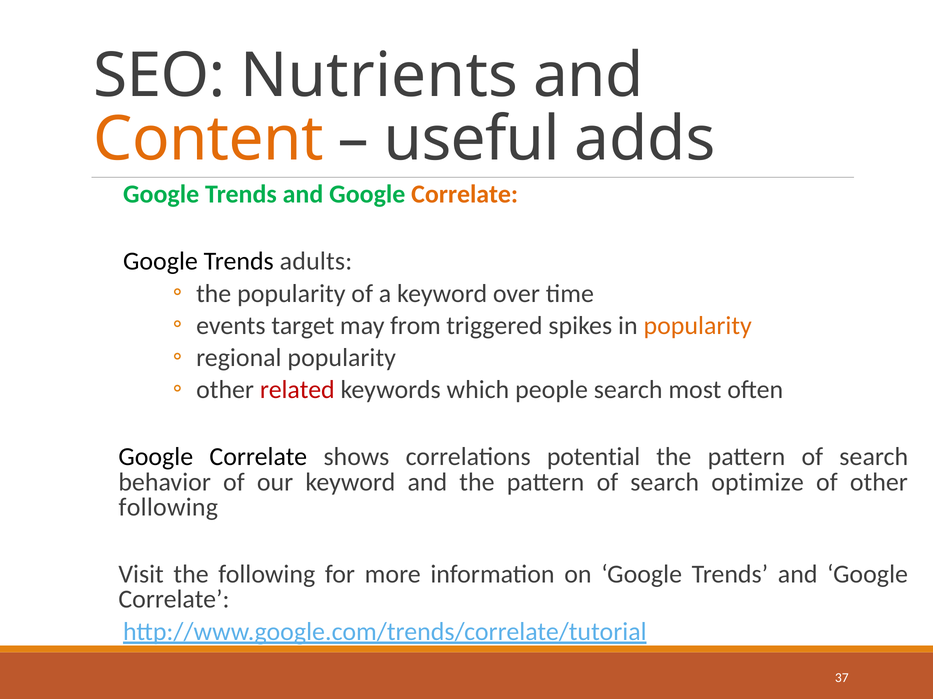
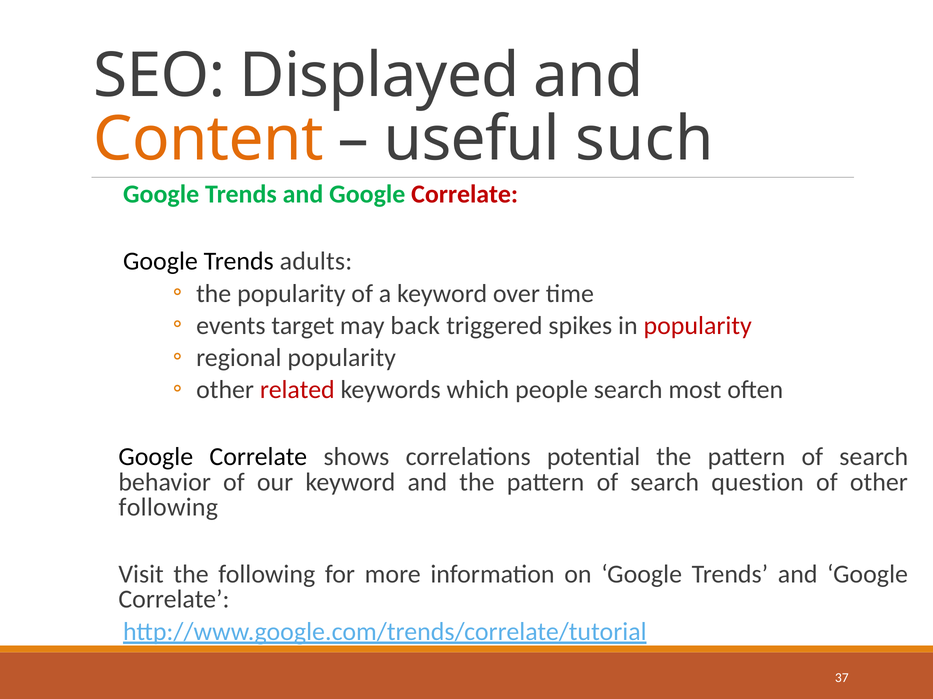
Nutrients: Nutrients -> Displayed
adds: adds -> such
Correlate at (465, 195) colour: orange -> red
from: from -> back
popularity at (698, 326) colour: orange -> red
optimize: optimize -> question
